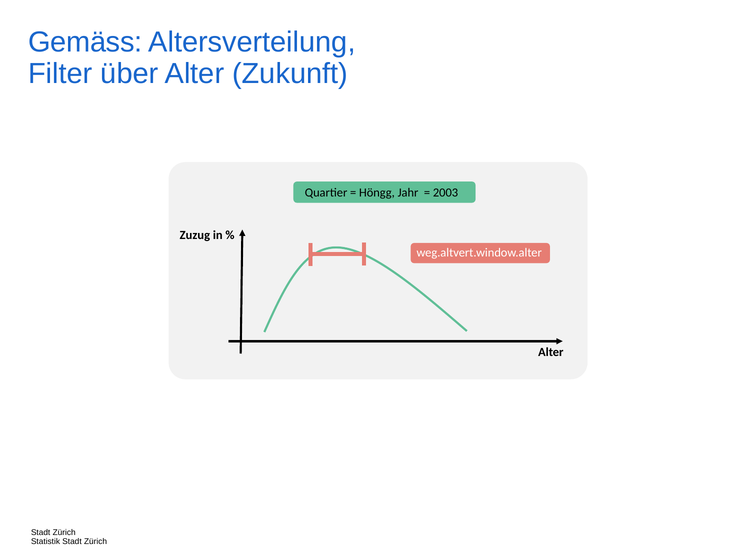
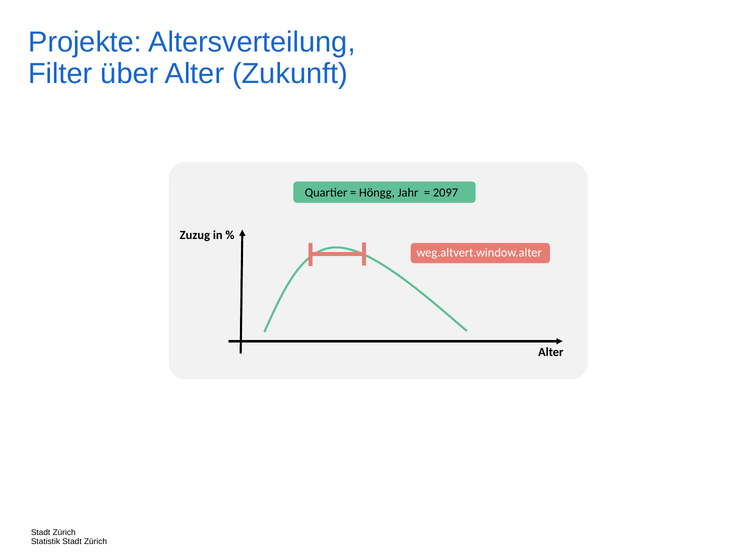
Gemäss: Gemäss -> Projekte
2003: 2003 -> 2097
